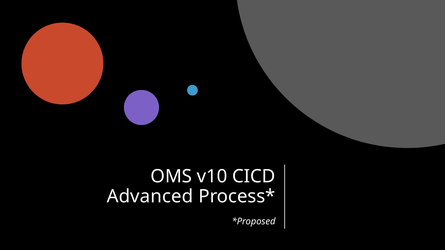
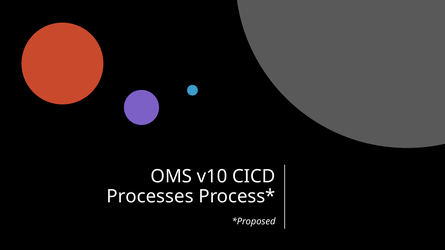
Advanced: Advanced -> Processes
